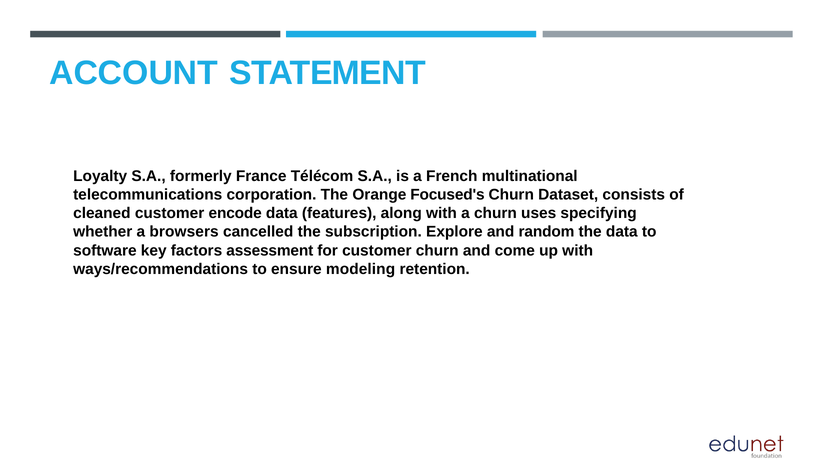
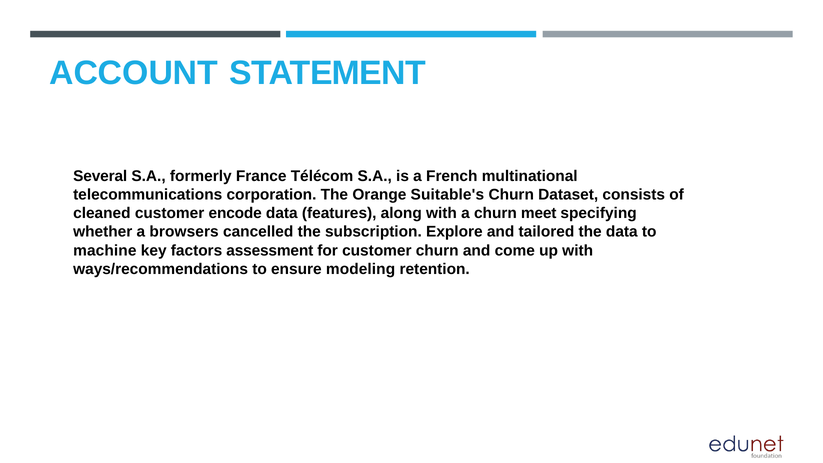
Loyalty: Loyalty -> Several
Focused's: Focused's -> Suitable's
uses: uses -> meet
random: random -> tailored
software: software -> machine
